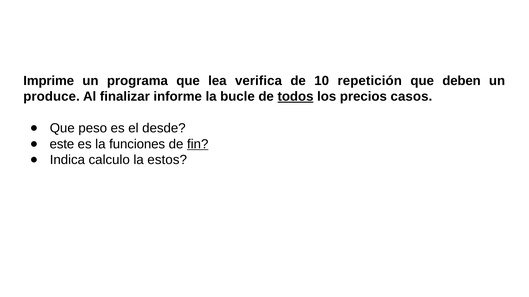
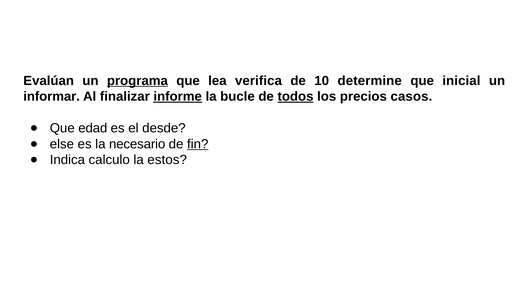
Imprime: Imprime -> Evalúan
programa underline: none -> present
repetición: repetición -> determine
deben: deben -> inicial
produce: produce -> informar
informe underline: none -> present
peso: peso -> edad
este: este -> else
funciones: funciones -> necesario
